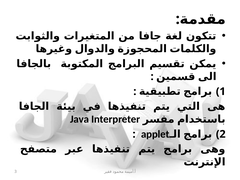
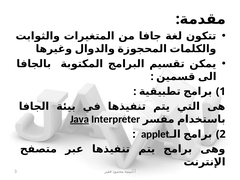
Java underline: none -> present
